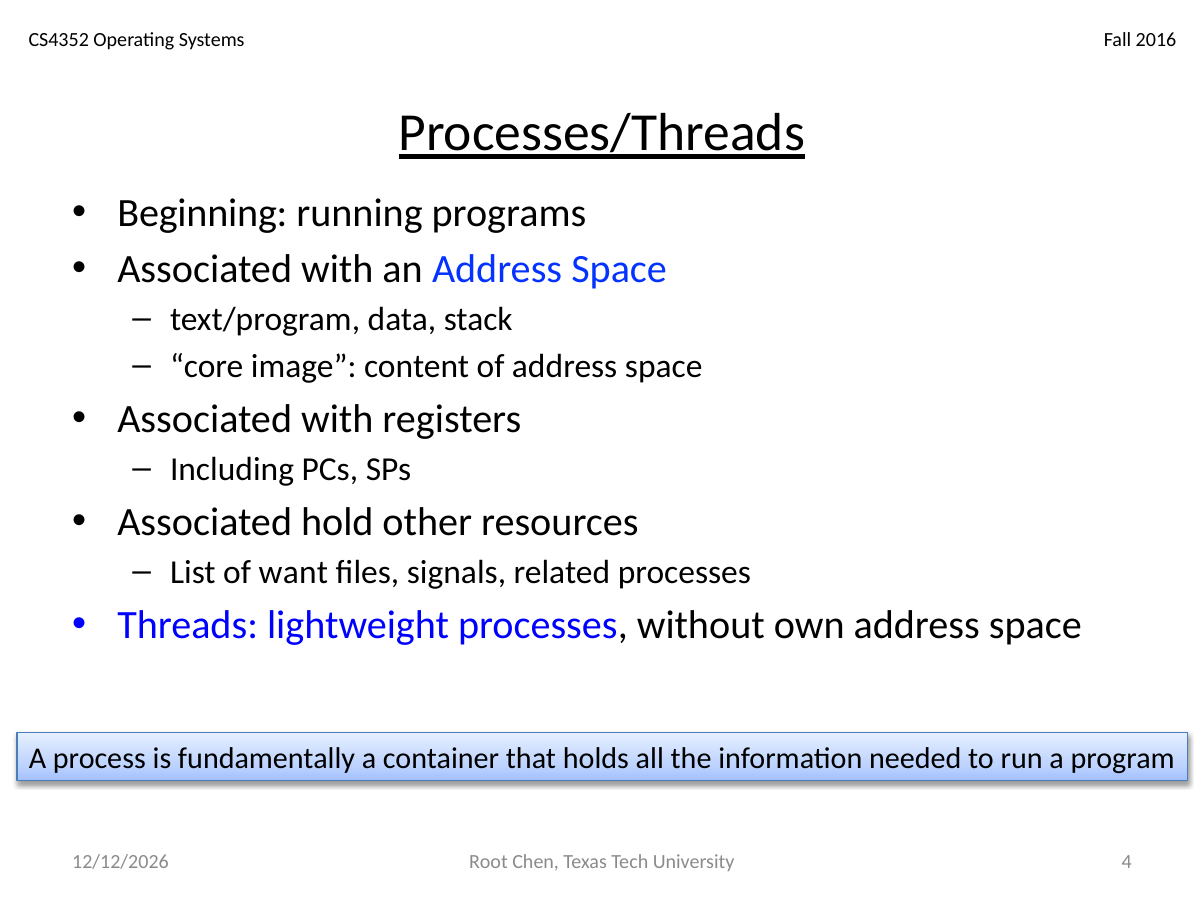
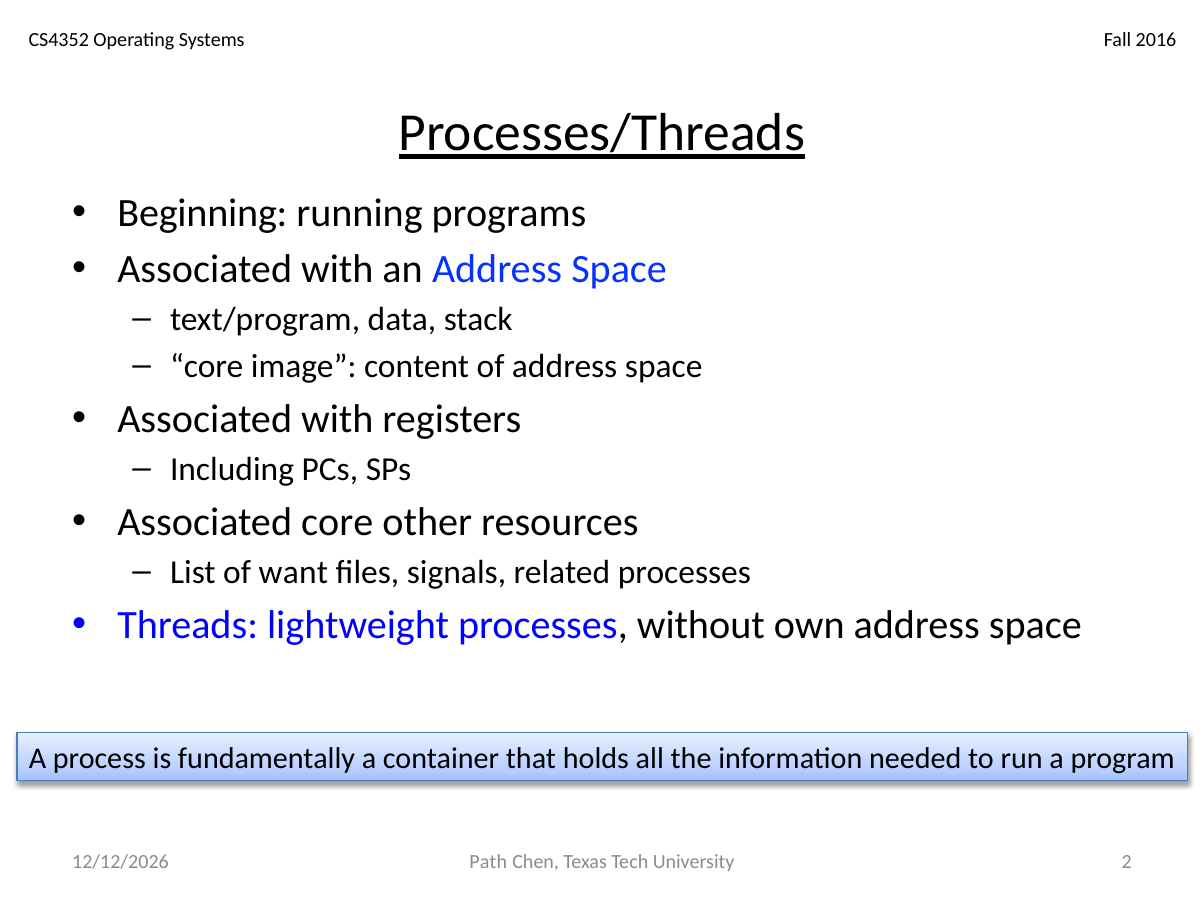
Associated hold: hold -> core
Root: Root -> Path
4: 4 -> 2
